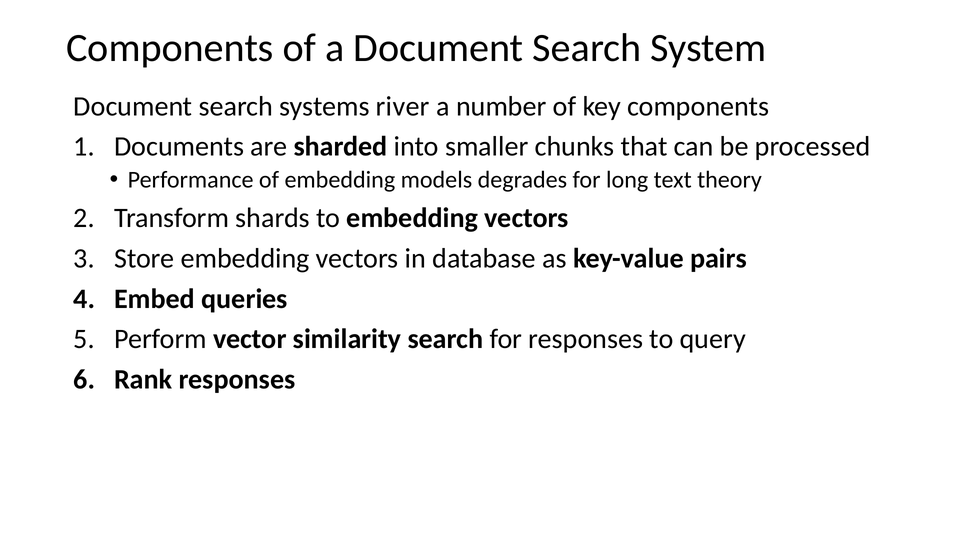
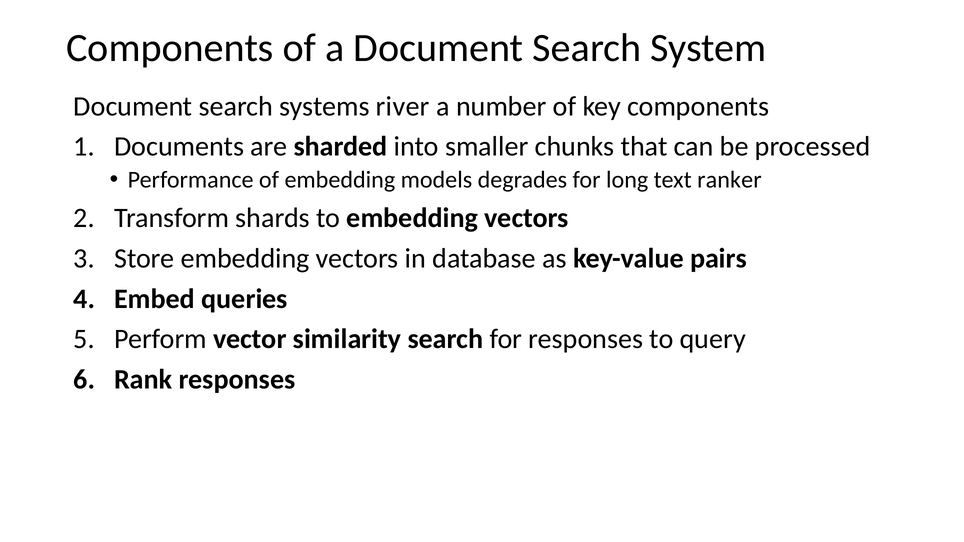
theory: theory -> ranker
